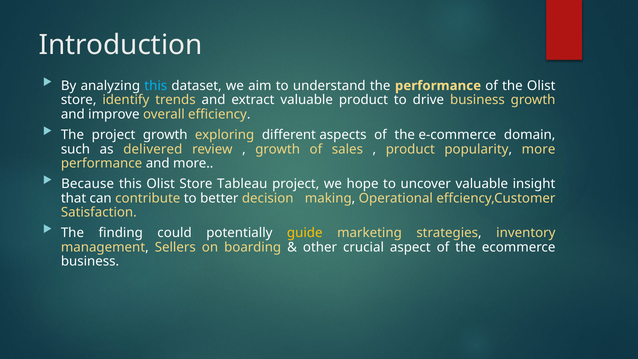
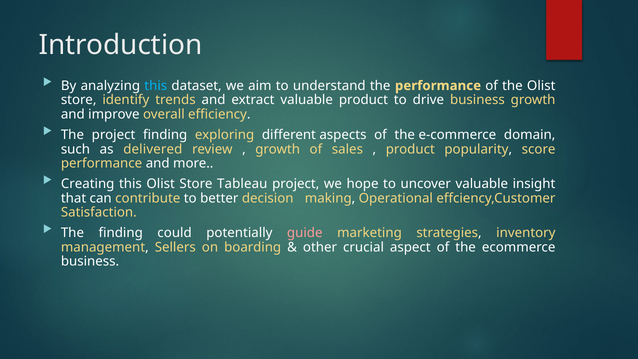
project growth: growth -> finding
popularity more: more -> score
Because: Because -> Creating
guide colour: yellow -> pink
